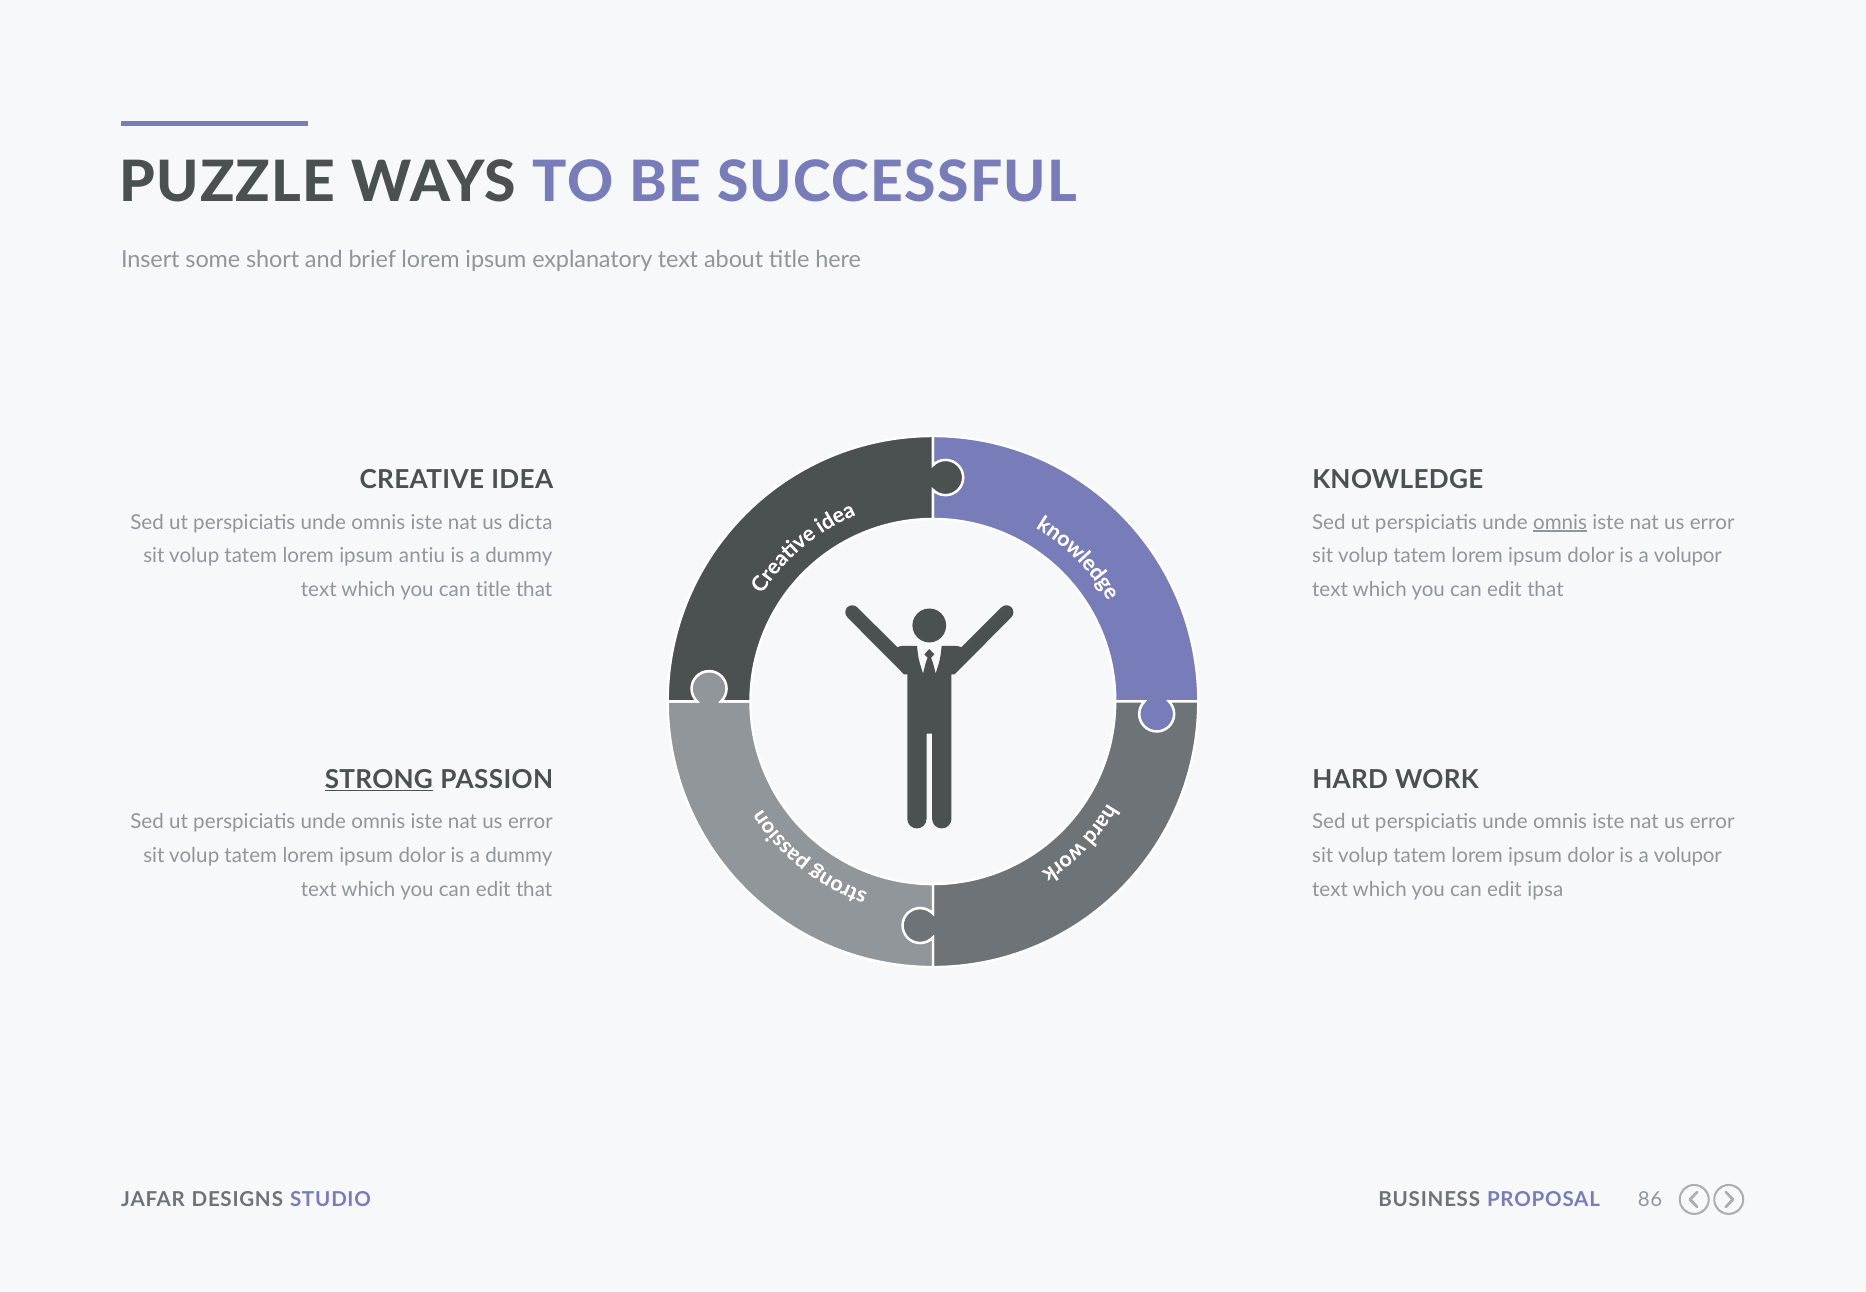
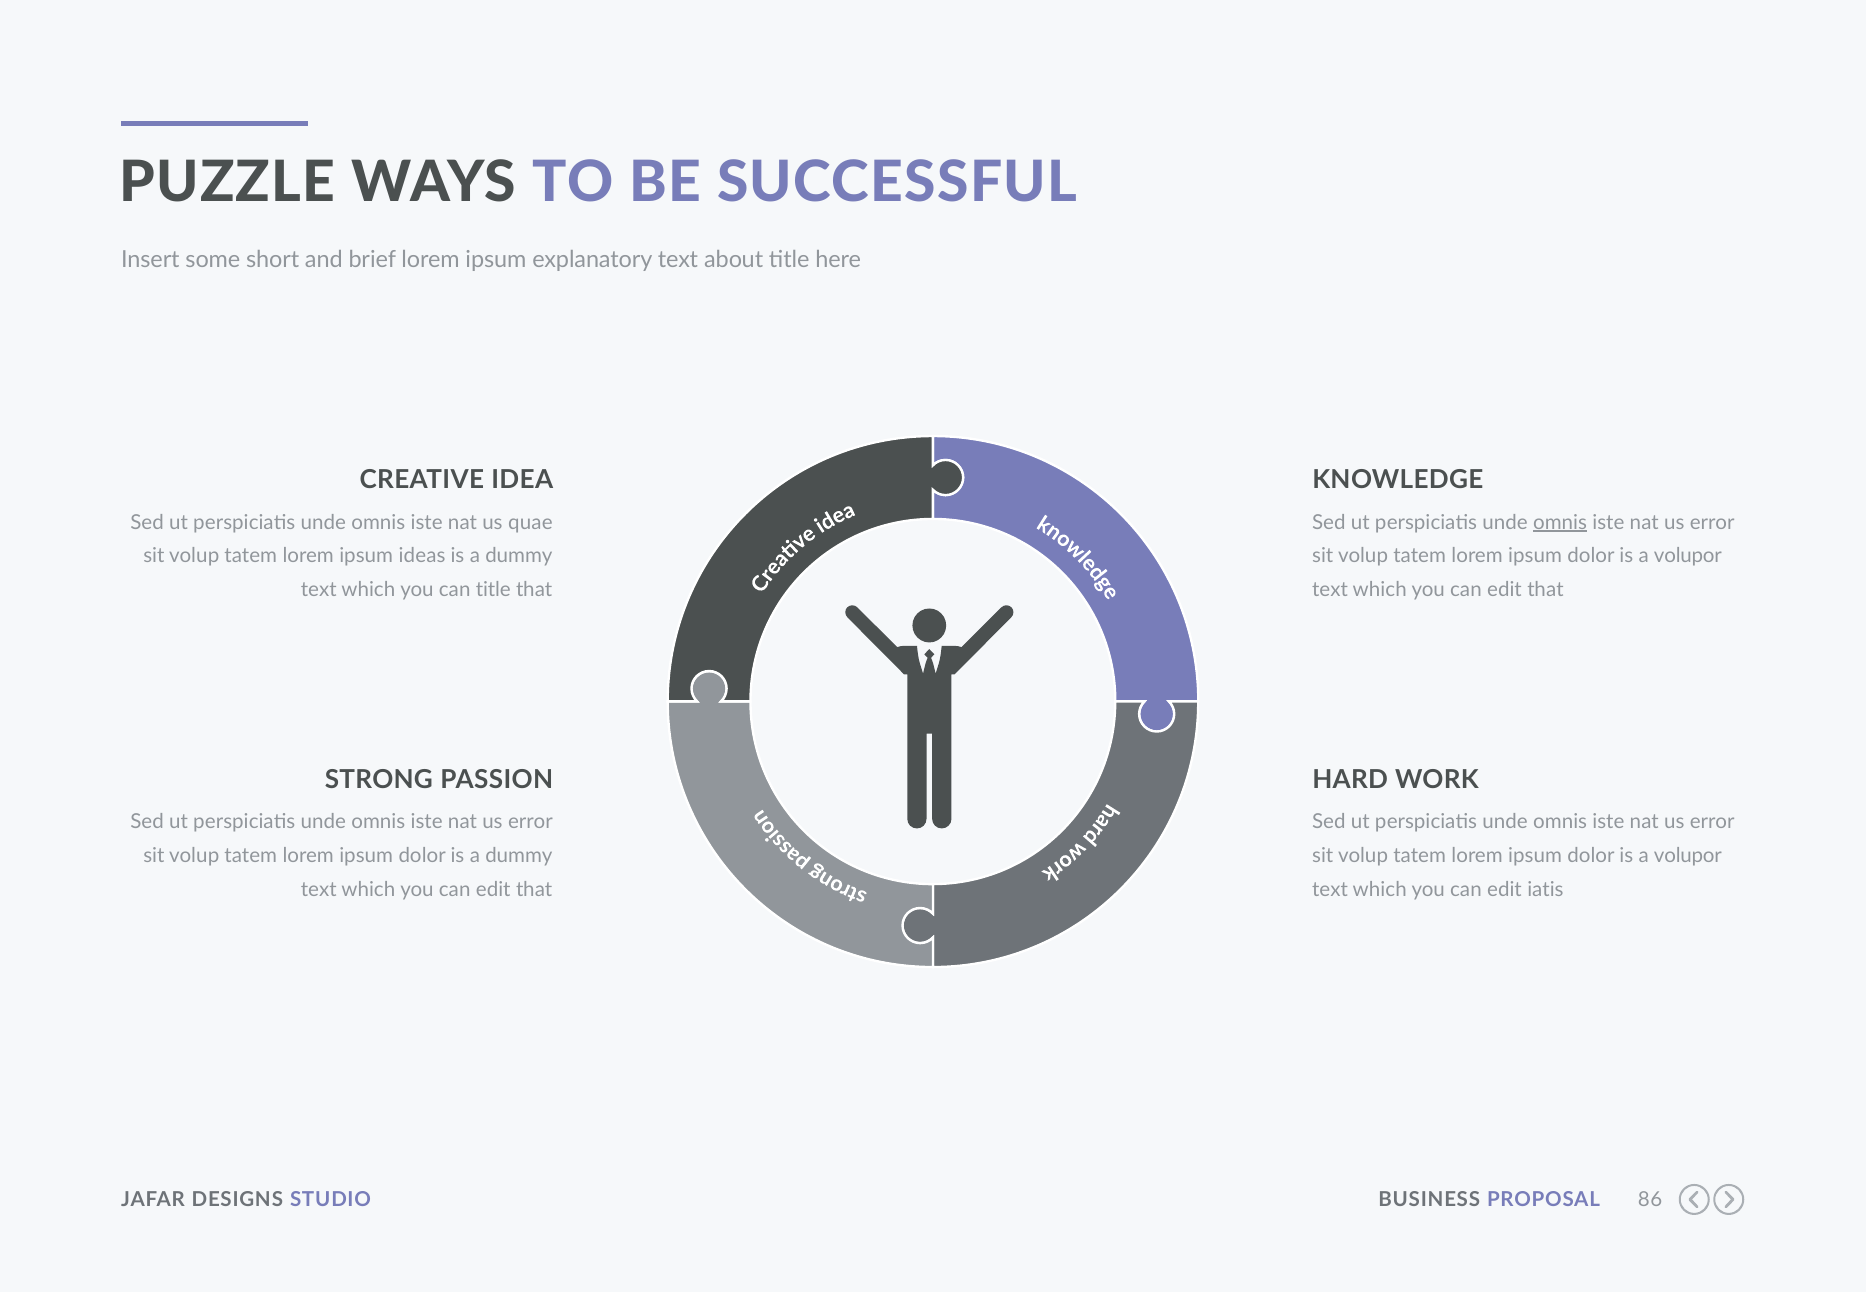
dicta: dicta -> quae
antiu: antiu -> ideas
STRONG underline: present -> none
ipsa: ipsa -> iatis
